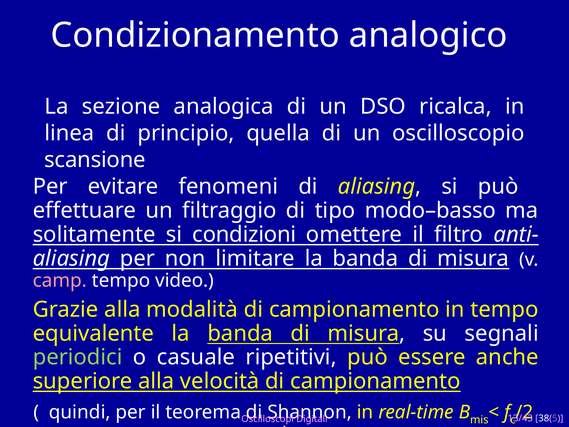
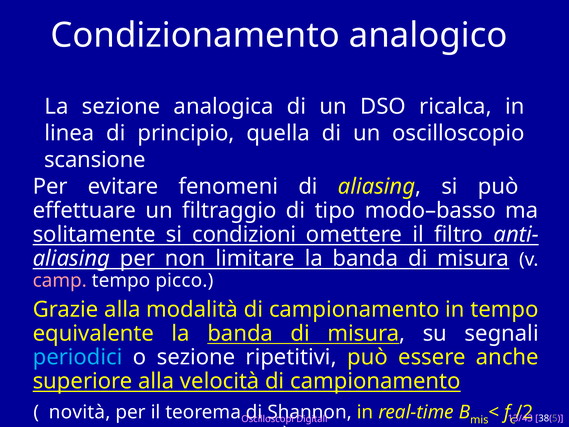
video: video -> picco
periodici colour: light green -> light blue
o casuale: casuale -> sezione
quindi: quindi -> novità
